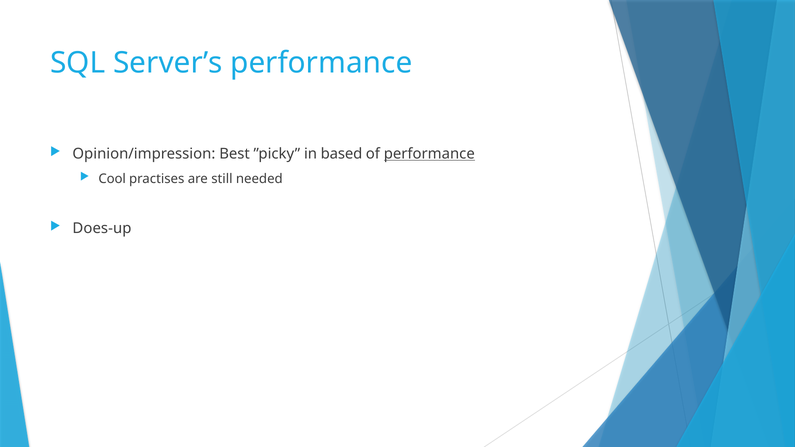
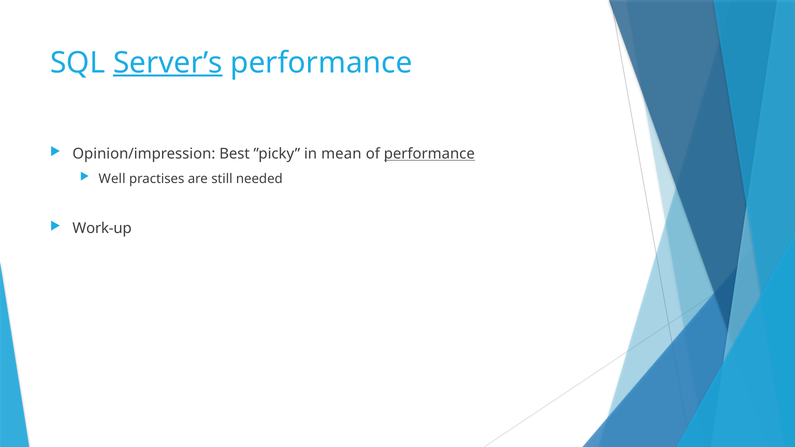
Server’s underline: none -> present
based: based -> mean
Cool: Cool -> Well
Does-up: Does-up -> Work-up
